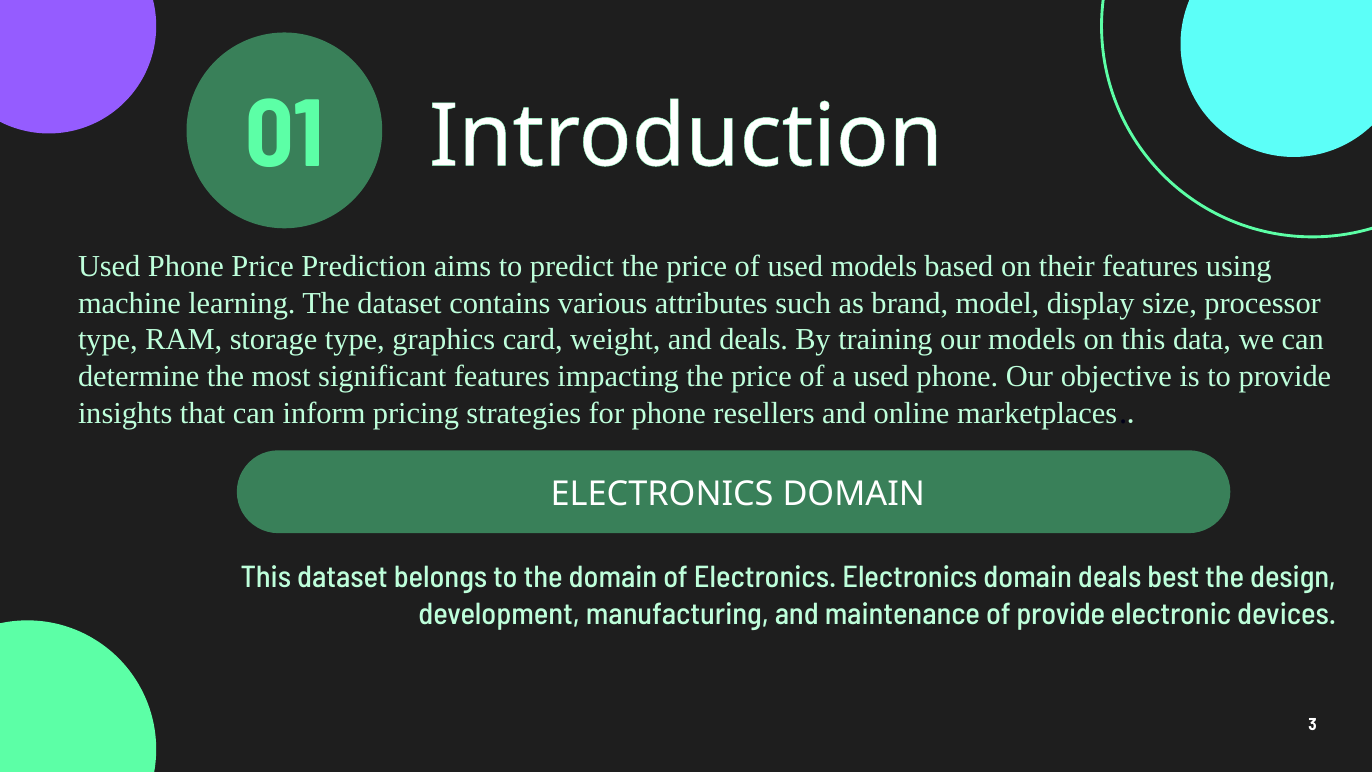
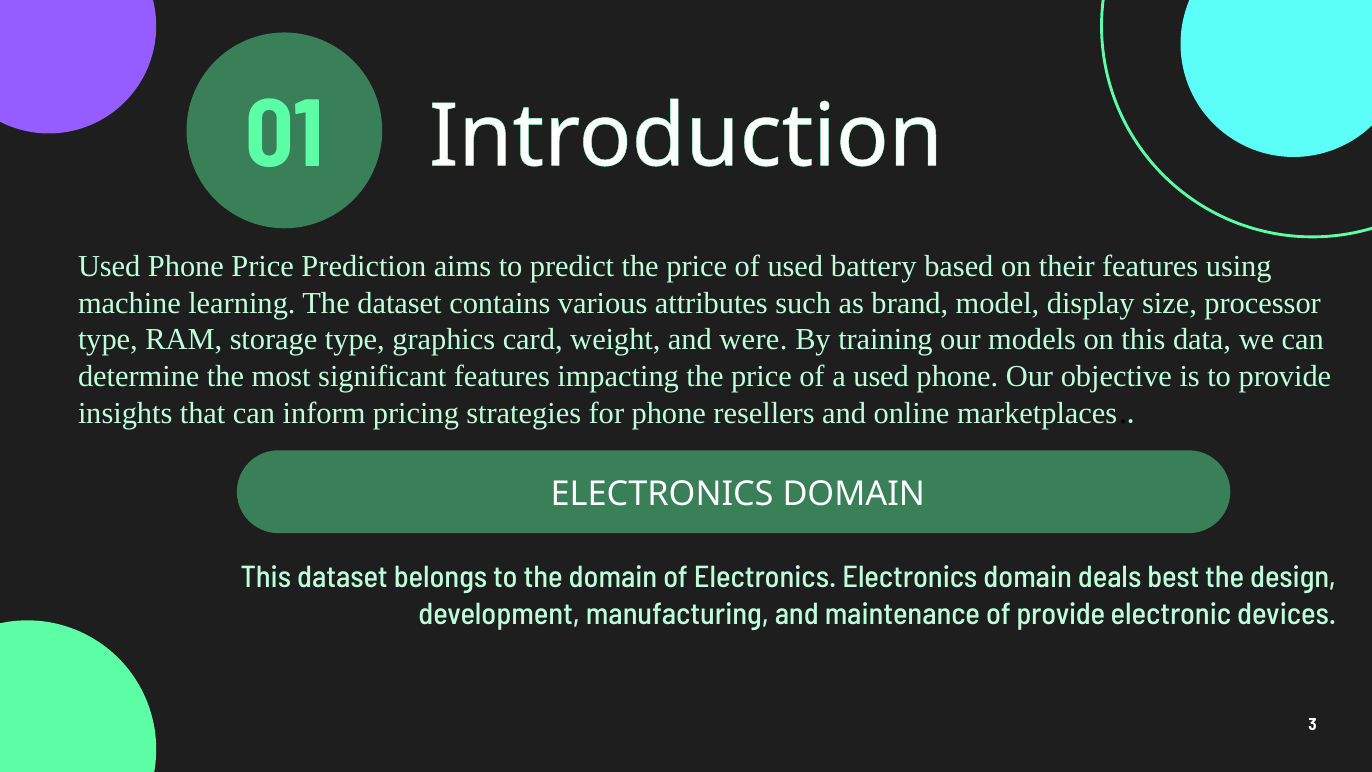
used models: models -> battery
and deals: deals -> were
